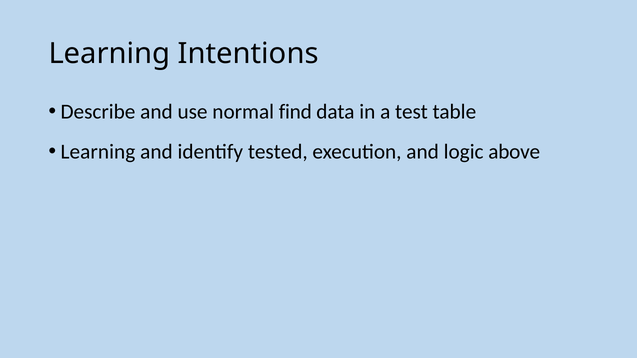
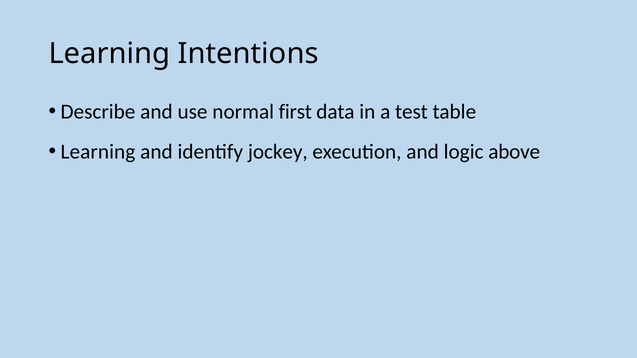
find: find -> first
tested: tested -> jockey
